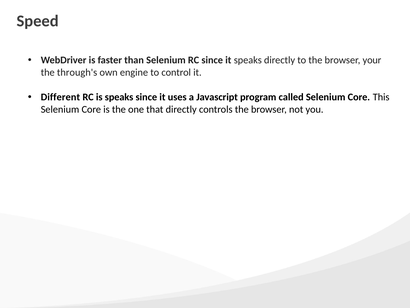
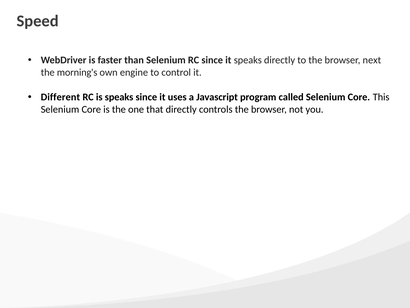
your: your -> next
through's: through's -> morning's
